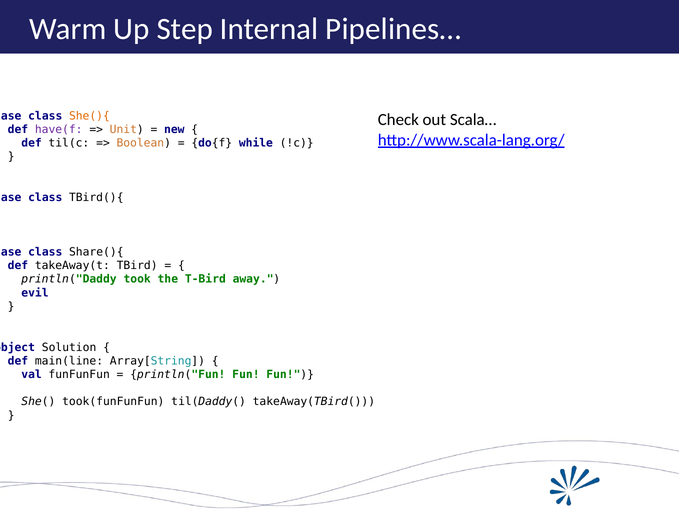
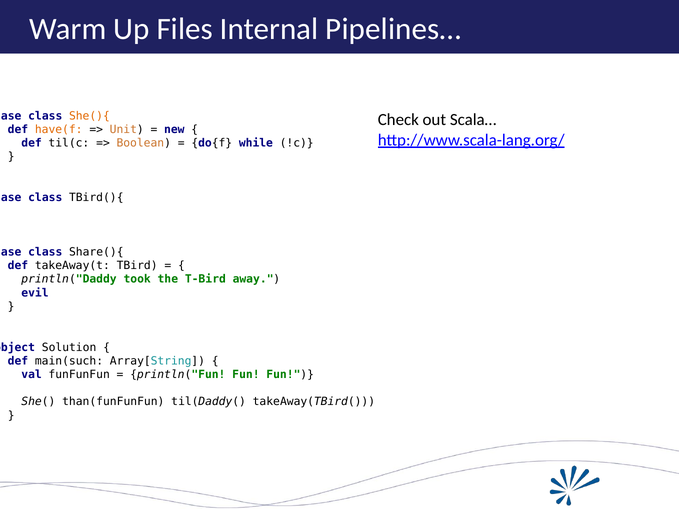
Step: Step -> Files
have(f colour: purple -> orange
main(line: main(line -> main(such
took(funFunFun: took(funFunFun -> than(funFunFun
